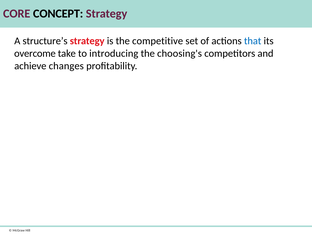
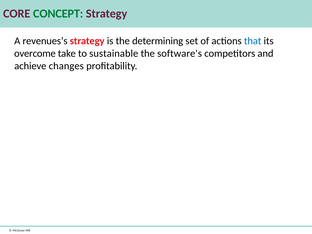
CONCEPT colour: black -> green
structure’s: structure’s -> revenues’s
competitive: competitive -> determining
introducing: introducing -> sustainable
choosing's: choosing's -> software's
